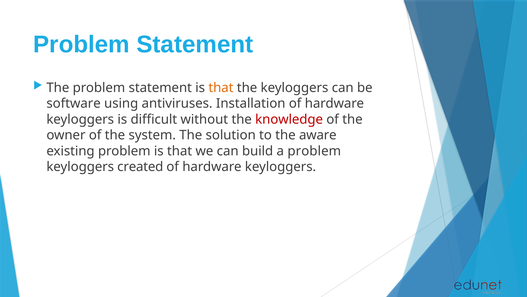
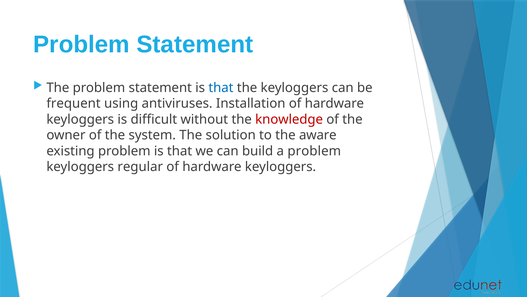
that at (221, 87) colour: orange -> blue
software: software -> frequent
created: created -> regular
